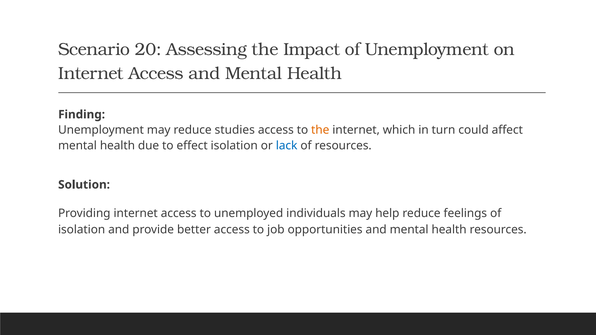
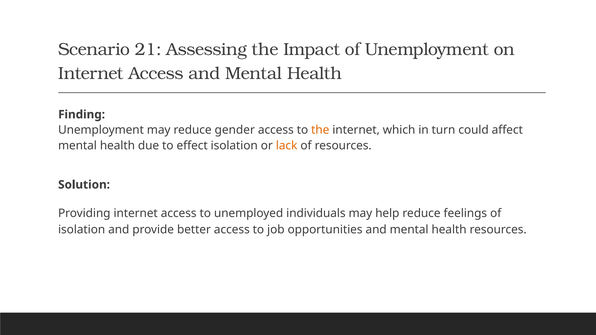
20: 20 -> 21
studies: studies -> gender
lack colour: blue -> orange
